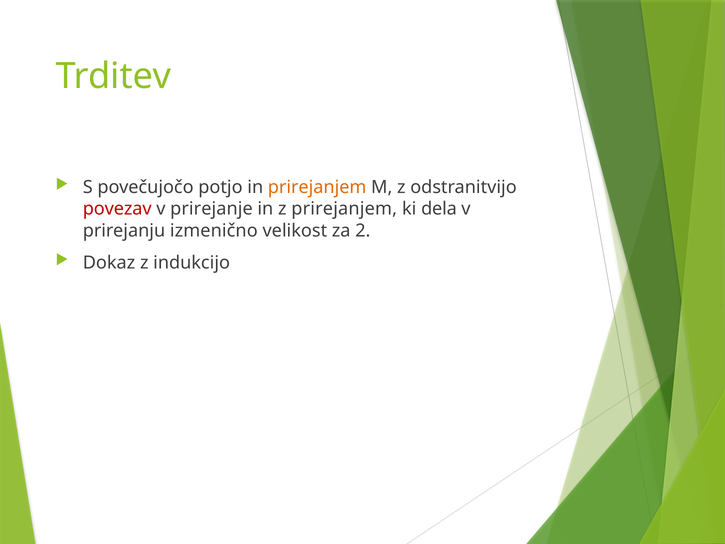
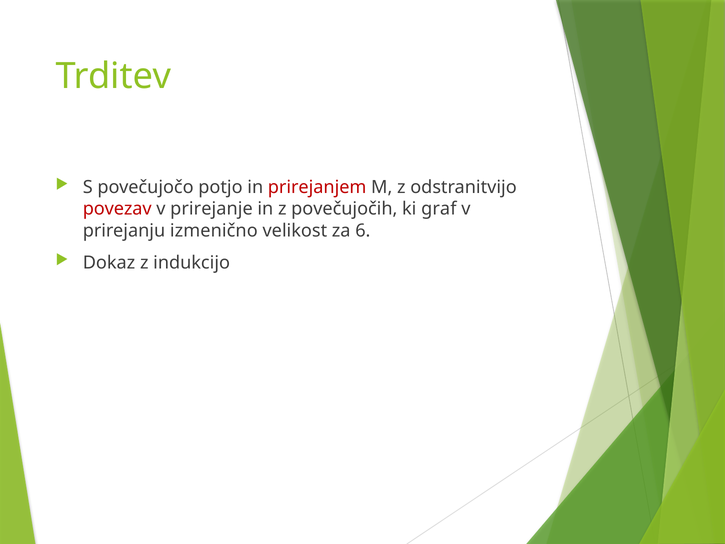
prirejanjem at (317, 187) colour: orange -> red
z prirejanjem: prirejanjem -> povečujočih
dela: dela -> graf
2: 2 -> 6
